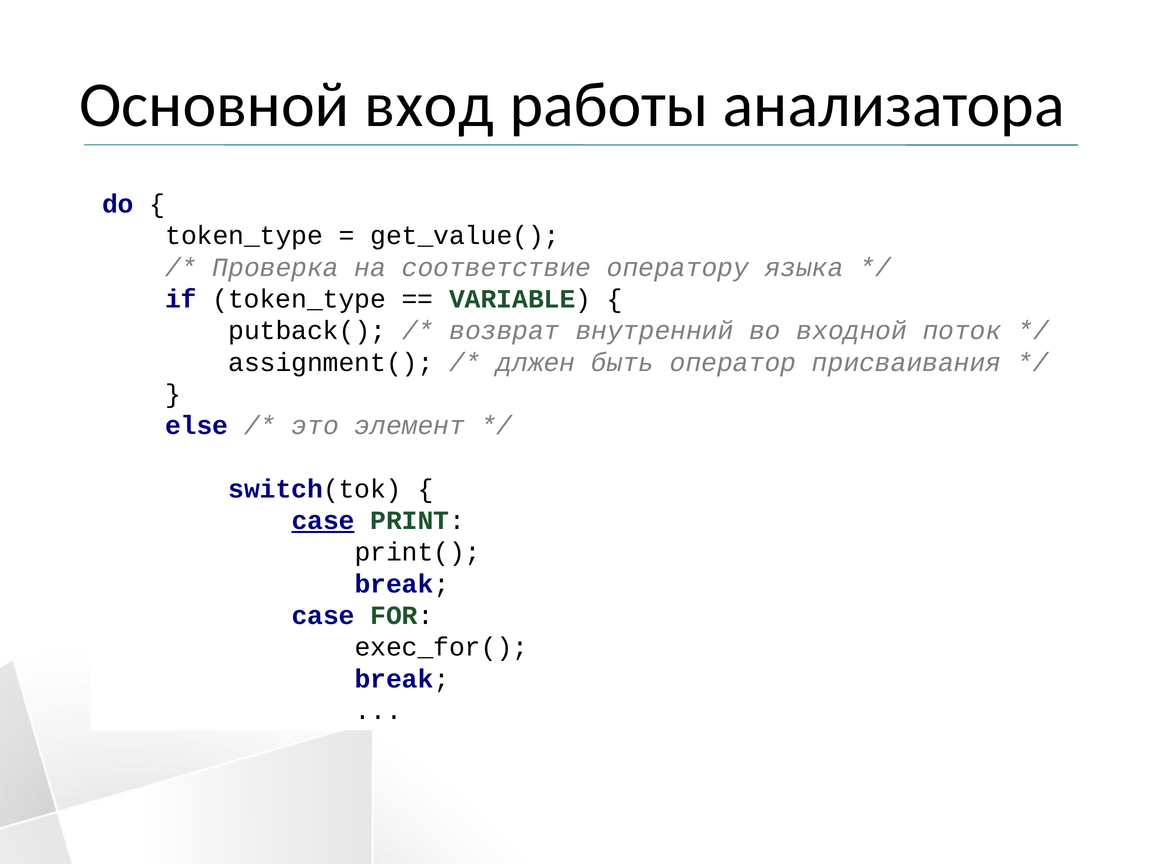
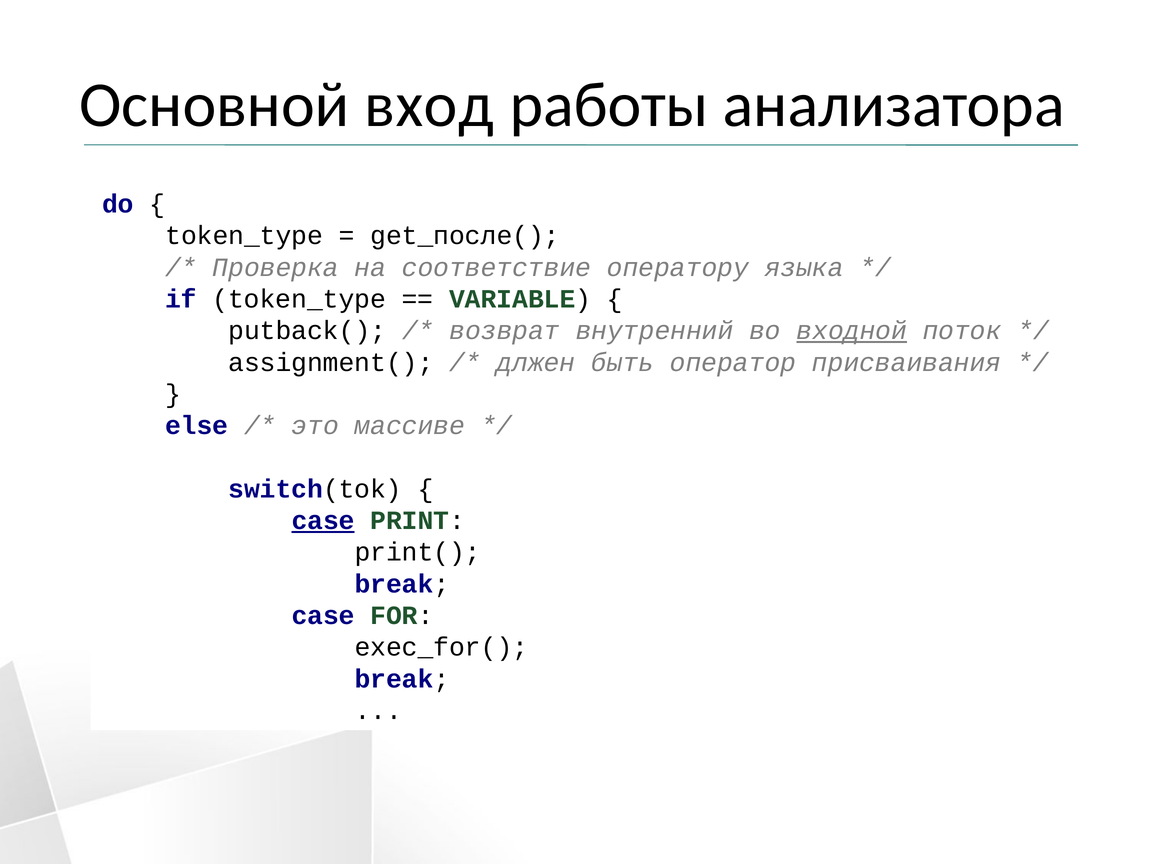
get_value(: get_value( -> get_после(
входной underline: none -> present
элемент: элемент -> массиве
